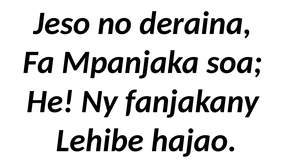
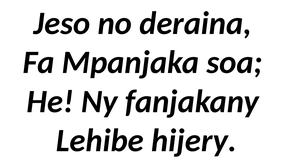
hajao: hajao -> hijery
